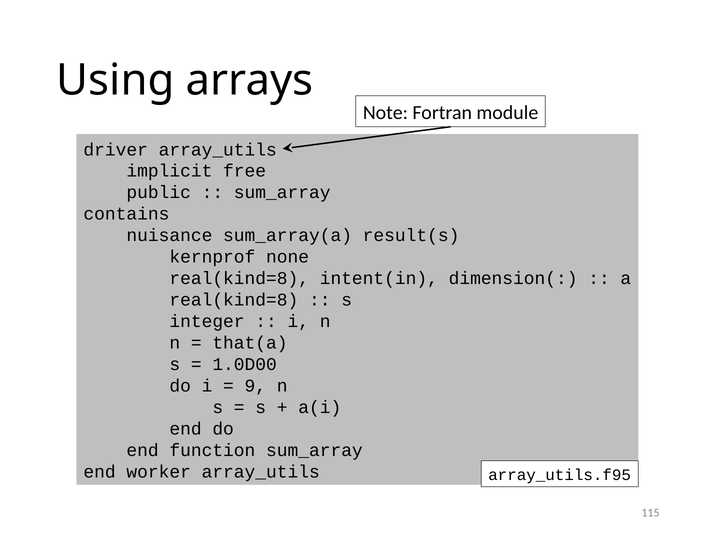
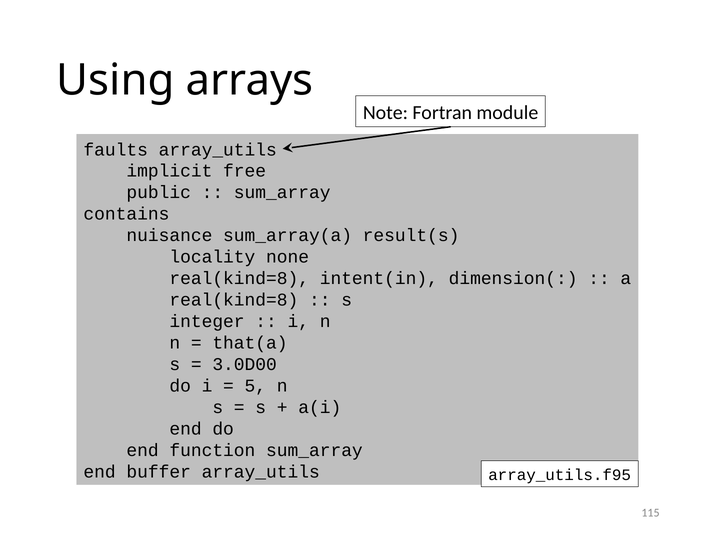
driver: driver -> faults
kernprof: kernprof -> locality
1.0D00: 1.0D00 -> 3.0D00
9: 9 -> 5
worker: worker -> buffer
